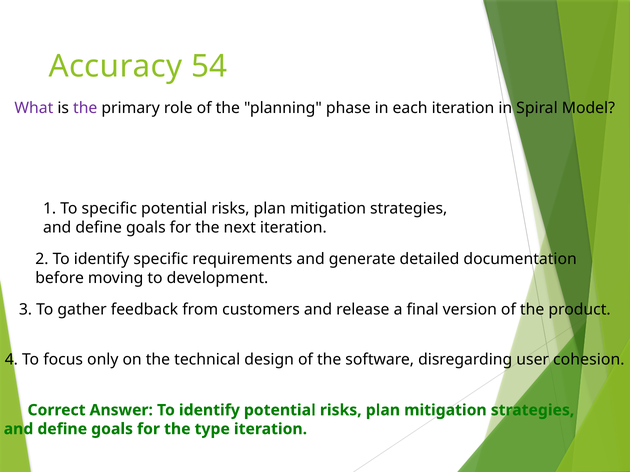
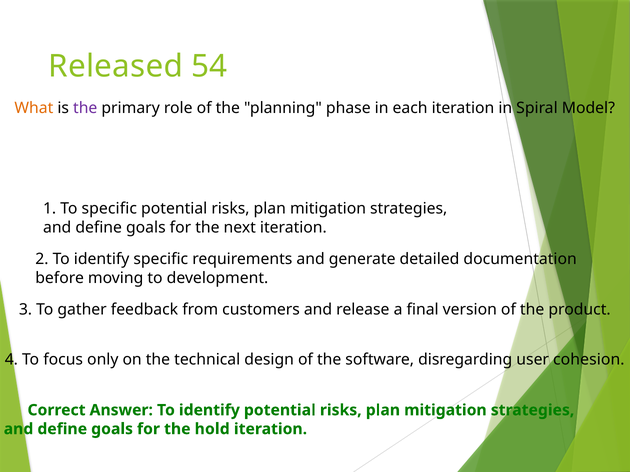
Accuracy: Accuracy -> Released
What colour: purple -> orange
type: type -> hold
